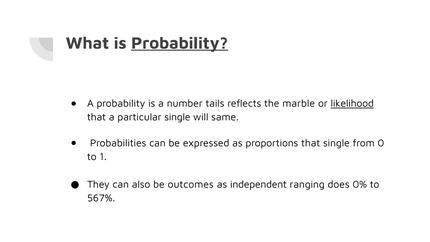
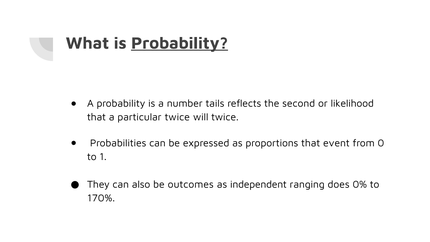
marble: marble -> second
likelihood underline: present -> none
particular single: single -> twice
will same: same -> twice
that single: single -> event
567%: 567% -> 170%
